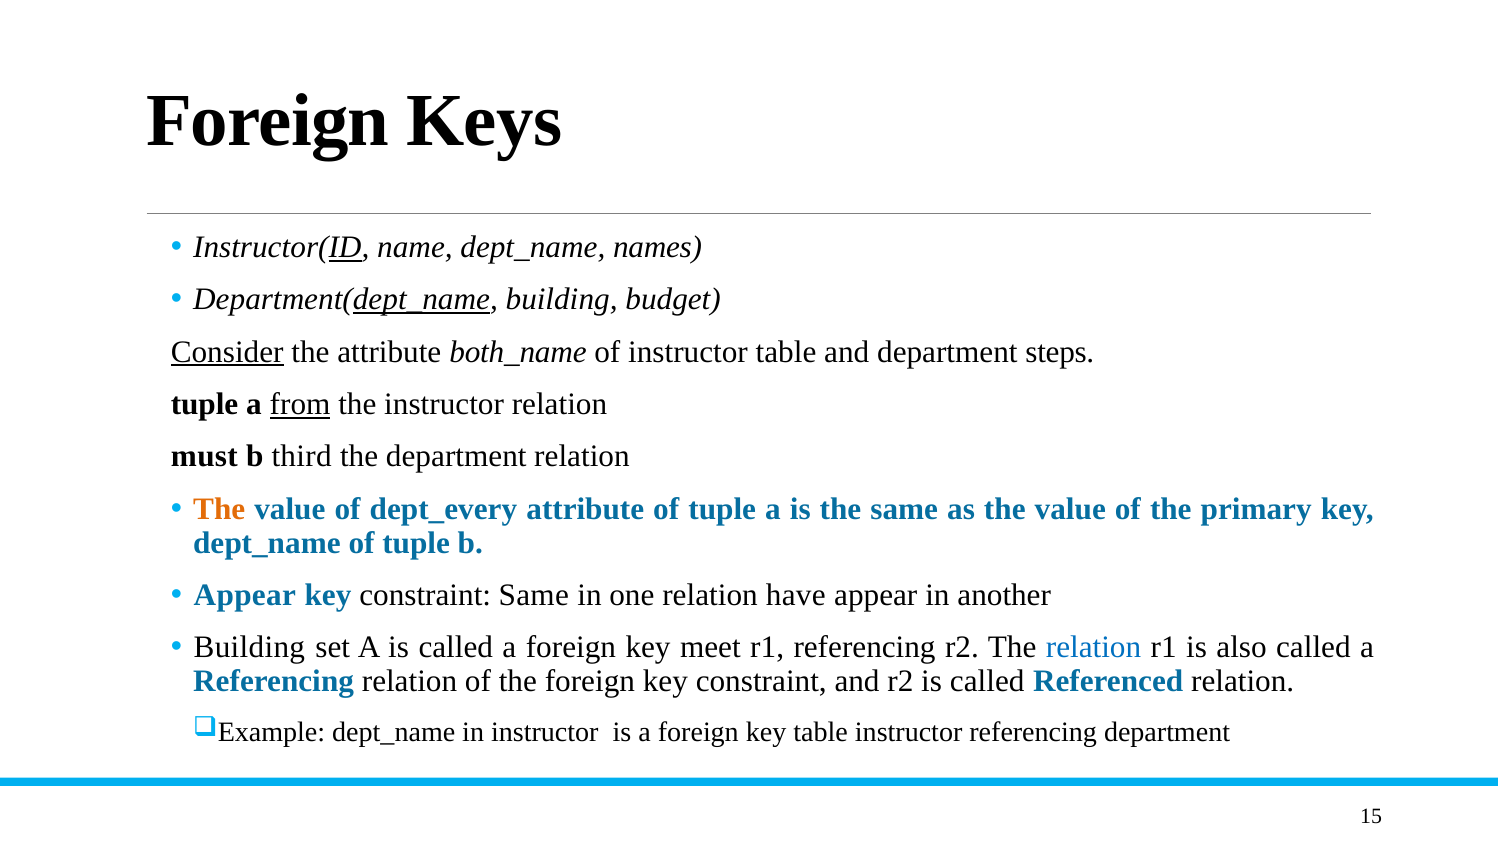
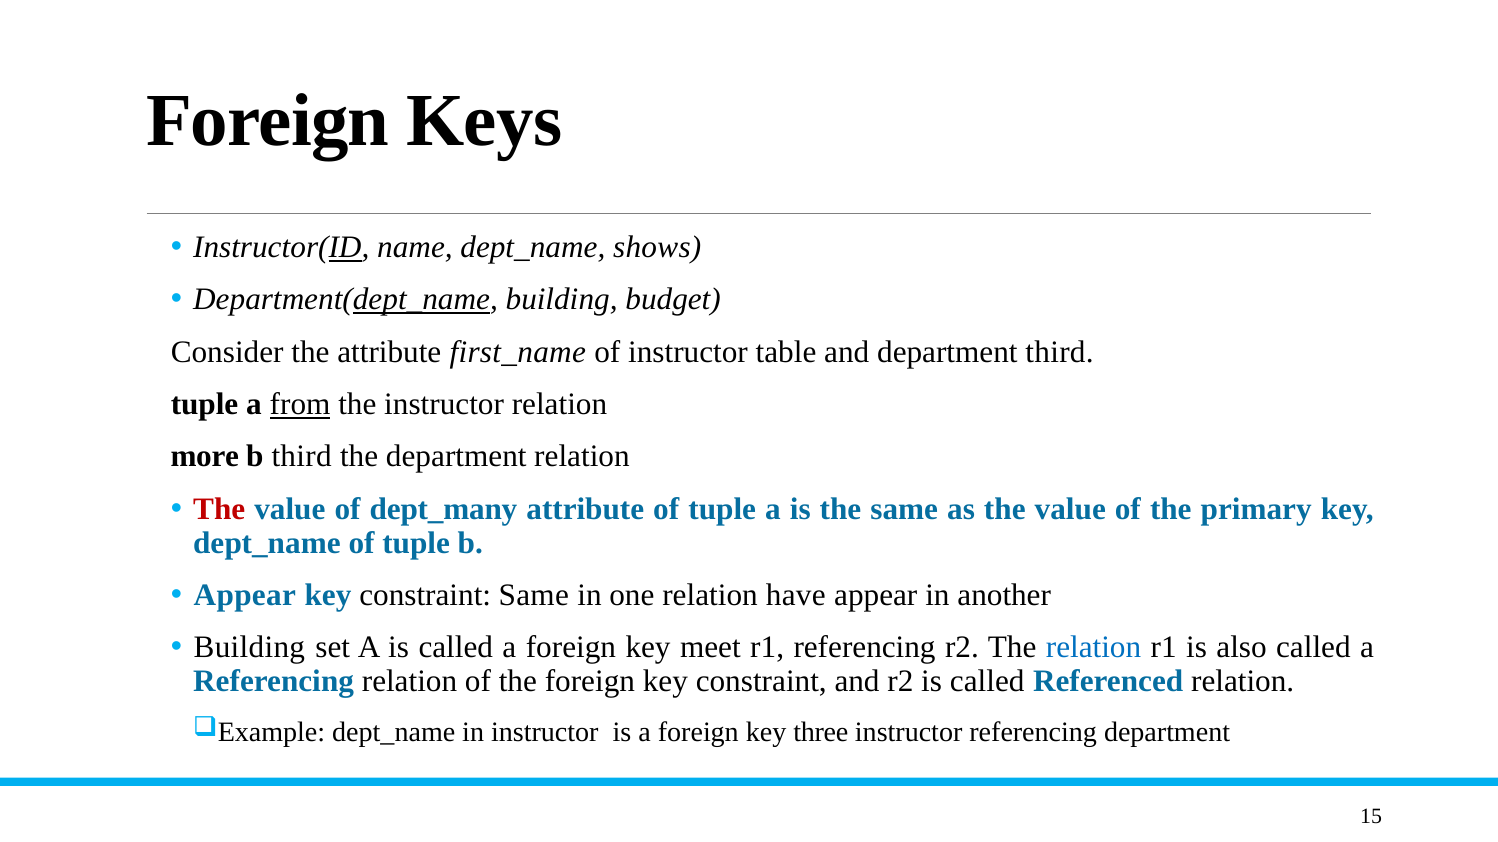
names: names -> shows
Consider underline: present -> none
both_name: both_name -> first_name
department steps: steps -> third
must: must -> more
The at (219, 509) colour: orange -> red
dept_every: dept_every -> dept_many
key table: table -> three
